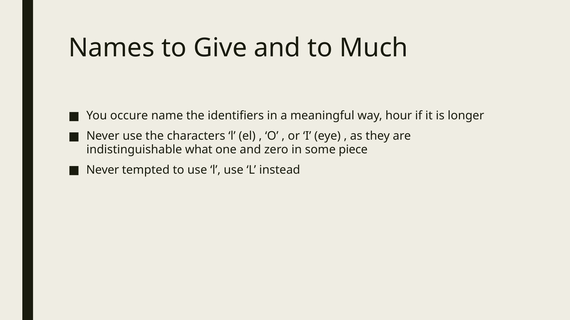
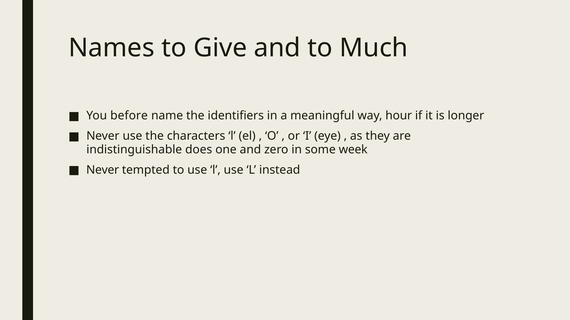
occure: occure -> before
what: what -> does
piece: piece -> week
